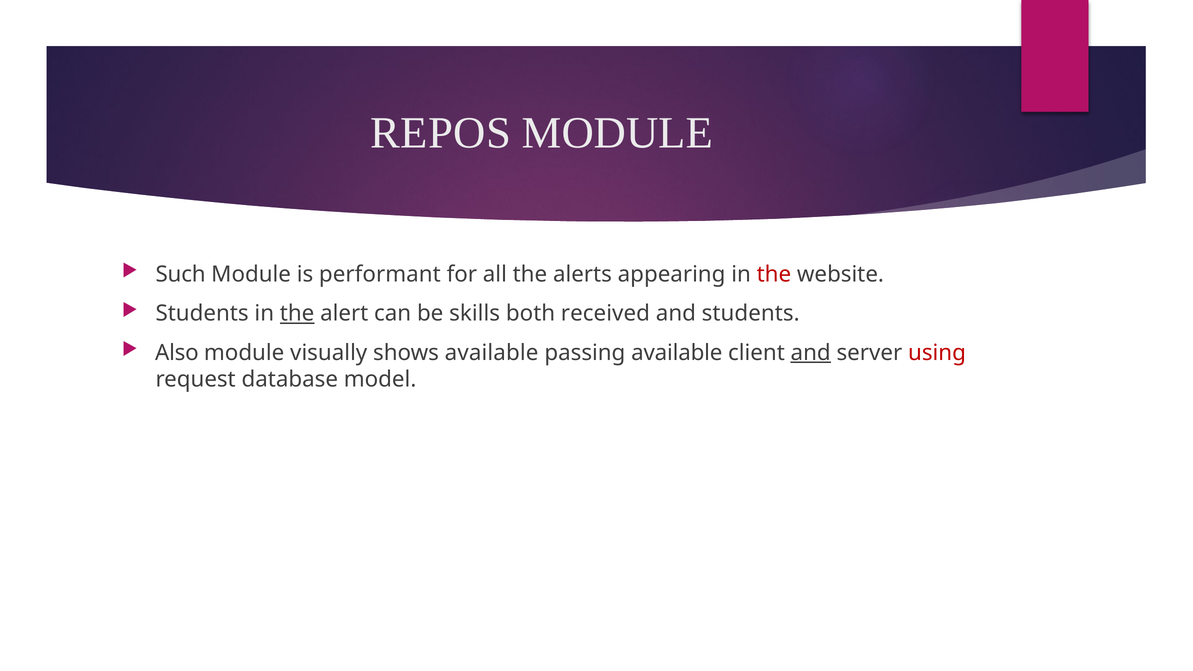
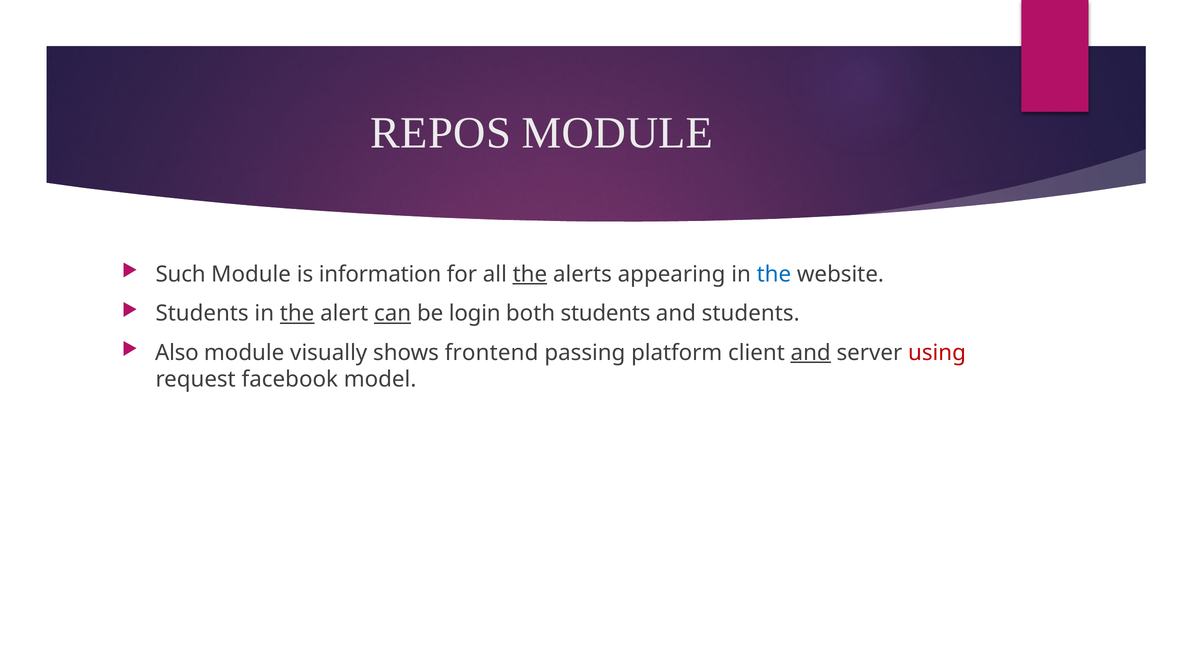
performant: performant -> information
the at (530, 274) underline: none -> present
the at (774, 274) colour: red -> blue
can underline: none -> present
skills: skills -> login
both received: received -> students
shows available: available -> frontend
passing available: available -> platform
database: database -> facebook
